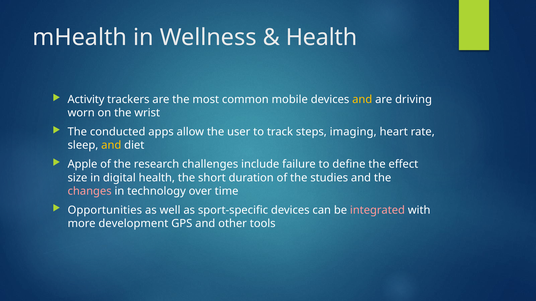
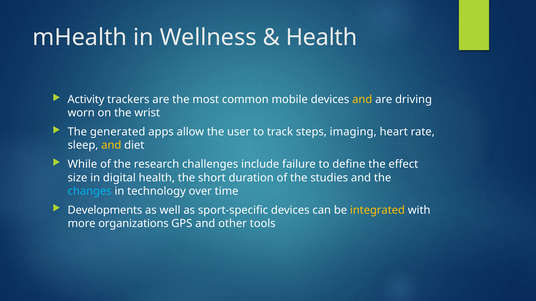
conducted: conducted -> generated
Apple: Apple -> While
changes colour: pink -> light blue
Opportunities: Opportunities -> Developments
integrated colour: pink -> yellow
development: development -> organizations
